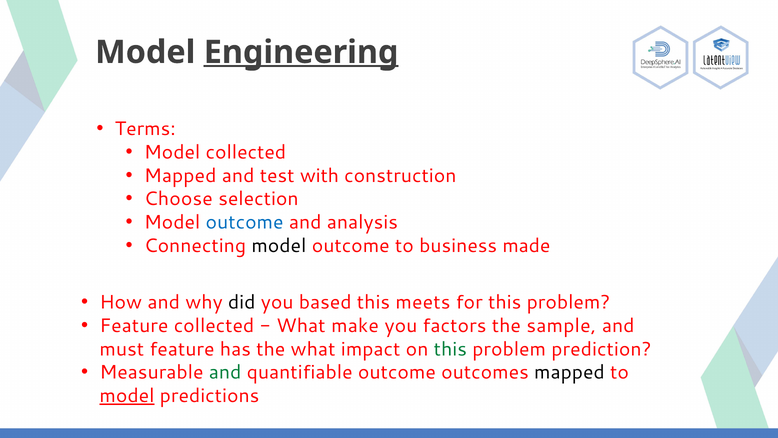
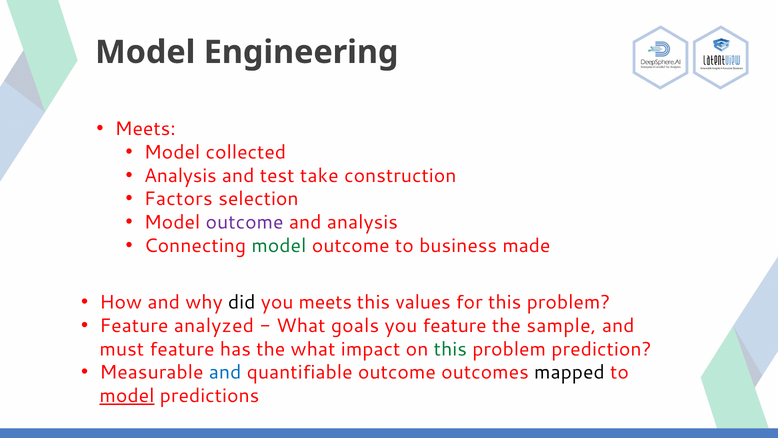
Engineering underline: present -> none
Terms at (145, 129): Terms -> Meets
Mapped at (180, 176): Mapped -> Analysis
with: with -> take
Choose: Choose -> Factors
outcome at (245, 222) colour: blue -> purple
model at (279, 246) colour: black -> green
you based: based -> meets
meets: meets -> values
Feature collected: collected -> analyzed
make: make -> goals
you factors: factors -> feature
and at (225, 372) colour: green -> blue
